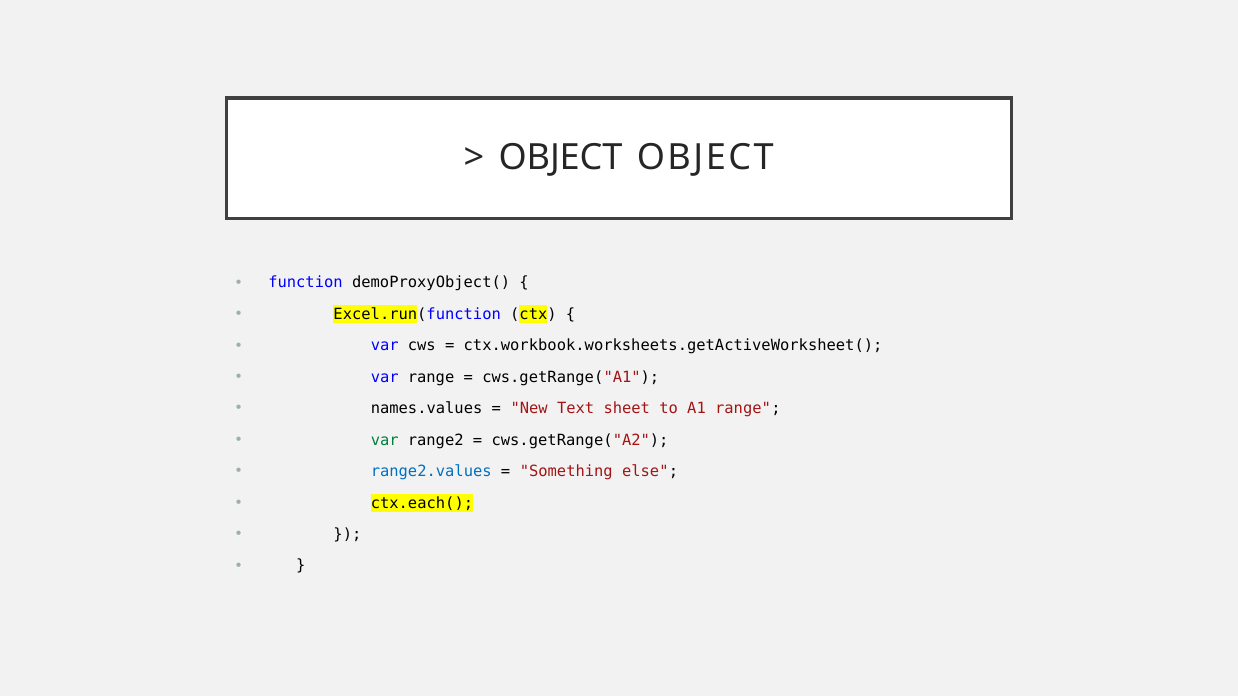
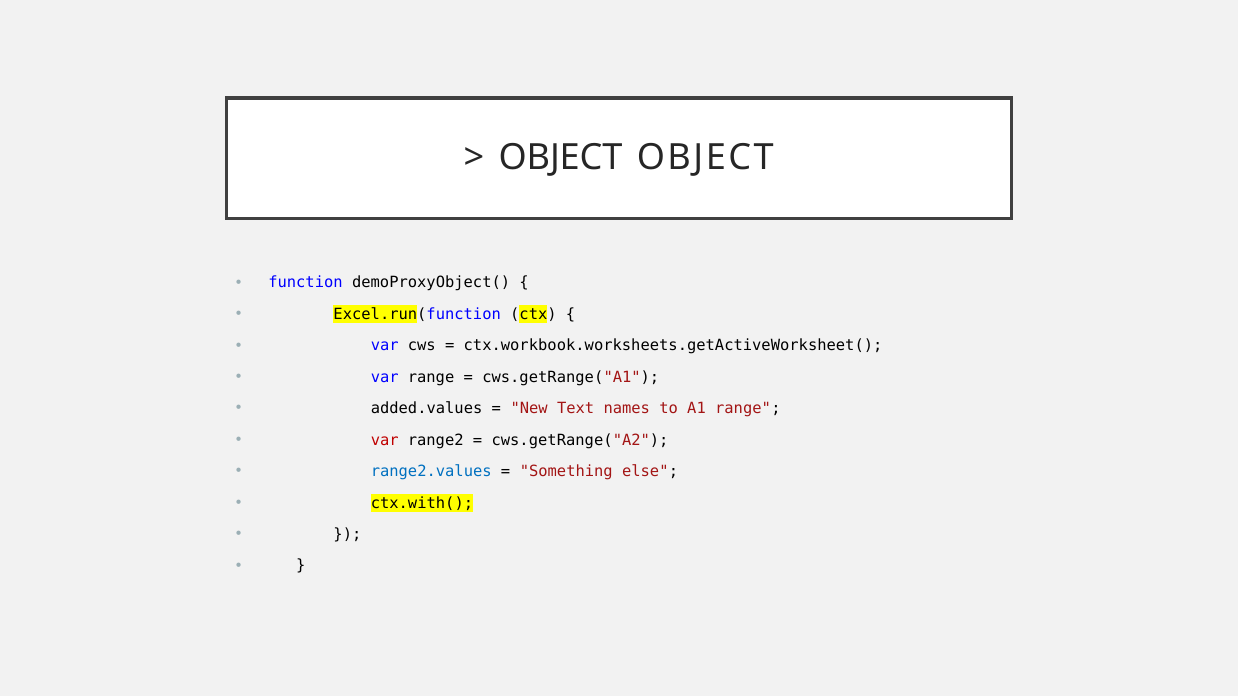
names.values: names.values -> added.values
sheet: sheet -> names
var at (385, 440) colour: green -> red
ctx.each(: ctx.each( -> ctx.with(
